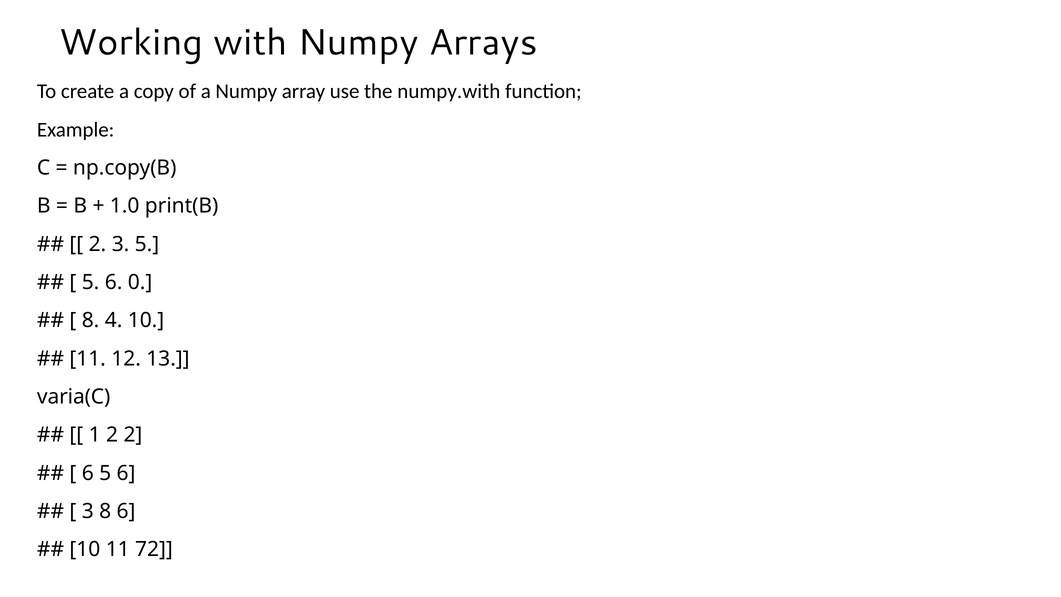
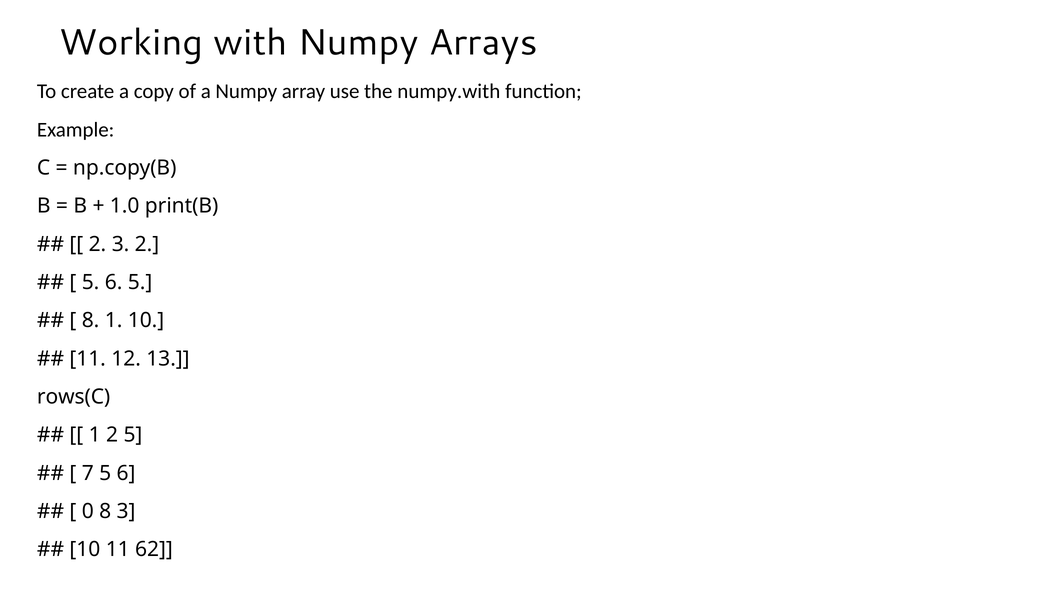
3 5: 5 -> 2
6 0: 0 -> 5
8 4: 4 -> 1
varia(C: varia(C -> rows(C
2 2: 2 -> 5
6 at (88, 473): 6 -> 7
3 at (88, 511): 3 -> 0
8 6: 6 -> 3
72: 72 -> 62
